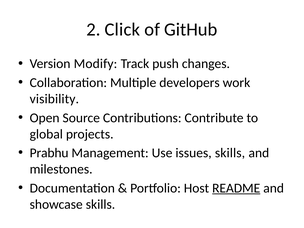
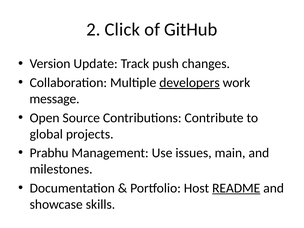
Modify: Modify -> Update
developers underline: none -> present
visibility: visibility -> message
issues skills: skills -> main
